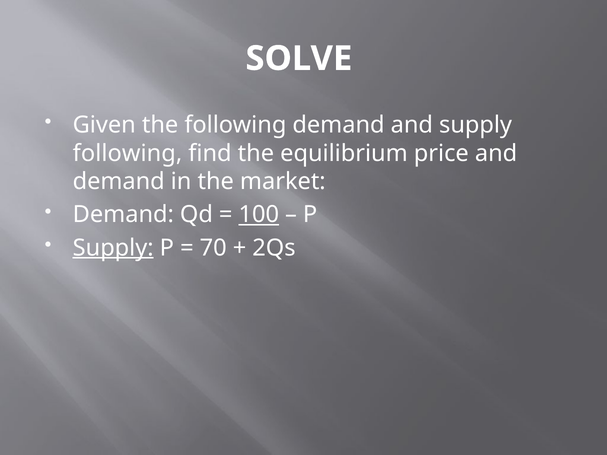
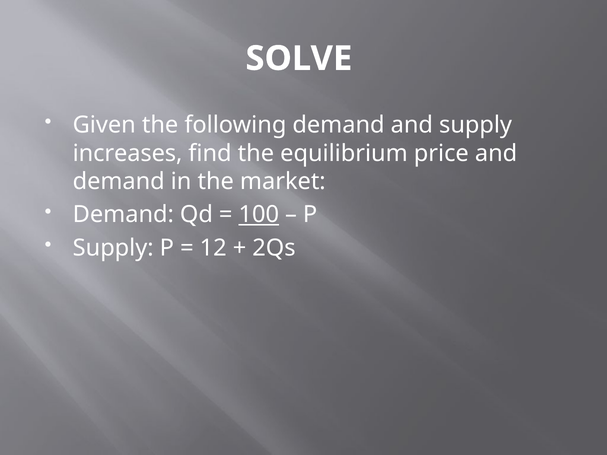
following at (127, 153): following -> increases
Supply at (113, 248) underline: present -> none
70: 70 -> 12
